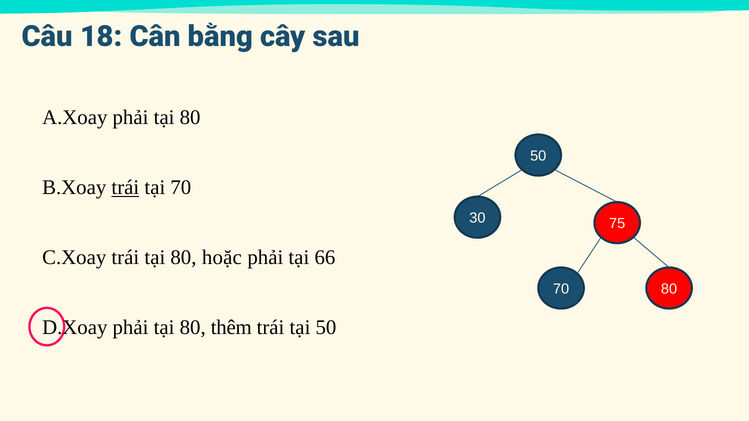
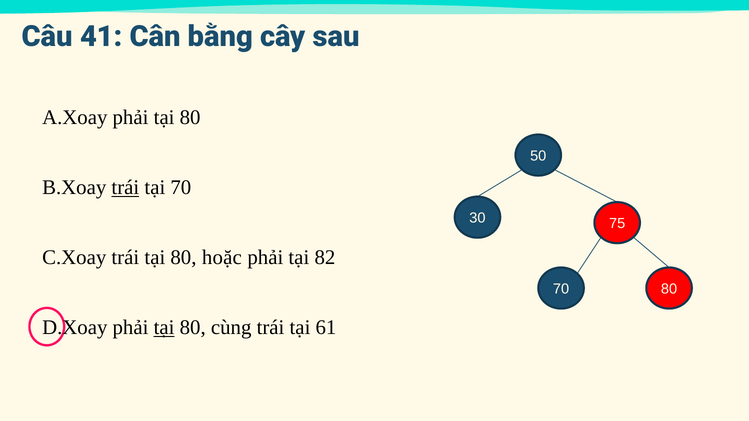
18: 18 -> 41
66: 66 -> 82
tại at (164, 328) underline: none -> present
thêm: thêm -> cùng
tại 50: 50 -> 61
